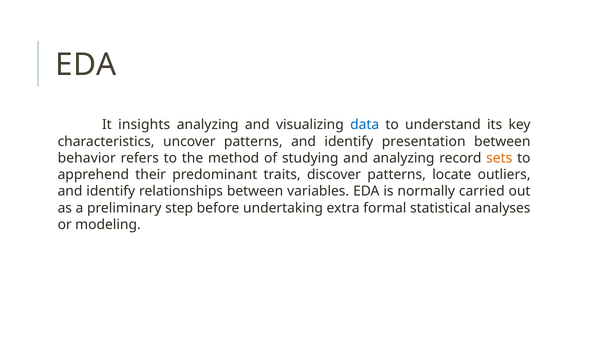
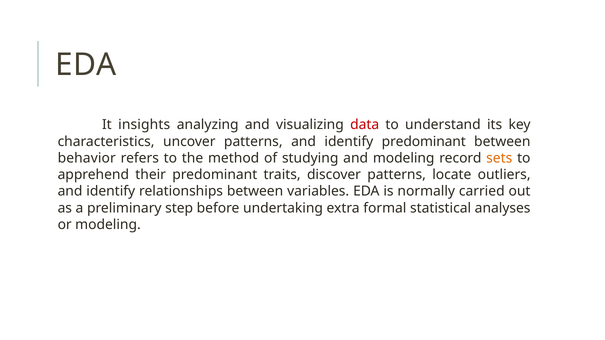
data colour: blue -> red
identify presentation: presentation -> predominant
and analyzing: analyzing -> modeling
